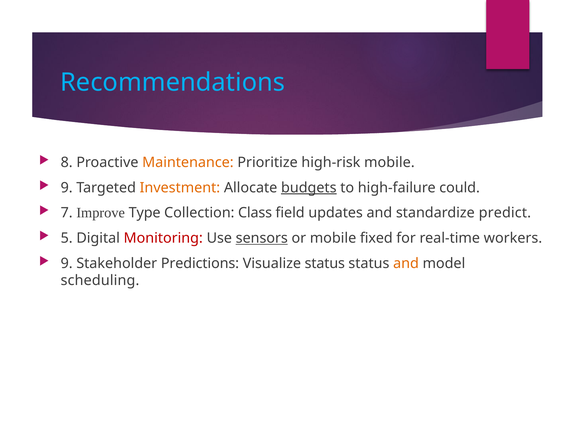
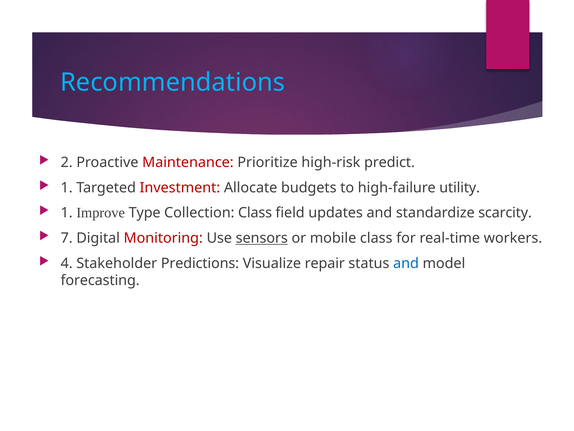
8: 8 -> 2
Maintenance colour: orange -> red
high-risk mobile: mobile -> predict
9 at (67, 187): 9 -> 1
Investment colour: orange -> red
budgets underline: present -> none
could: could -> utility
7 at (67, 213): 7 -> 1
predict: predict -> scarcity
5: 5 -> 7
mobile fixed: fixed -> class
9 at (67, 263): 9 -> 4
Visualize status: status -> repair
and at (406, 263) colour: orange -> blue
scheduling: scheduling -> forecasting
